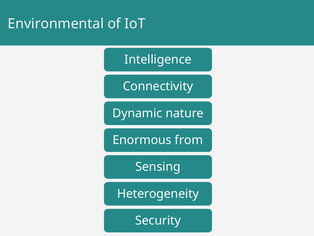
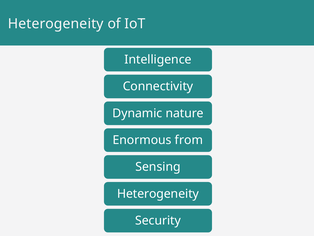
Environmental at (56, 24): Environmental -> Heterogeneity
